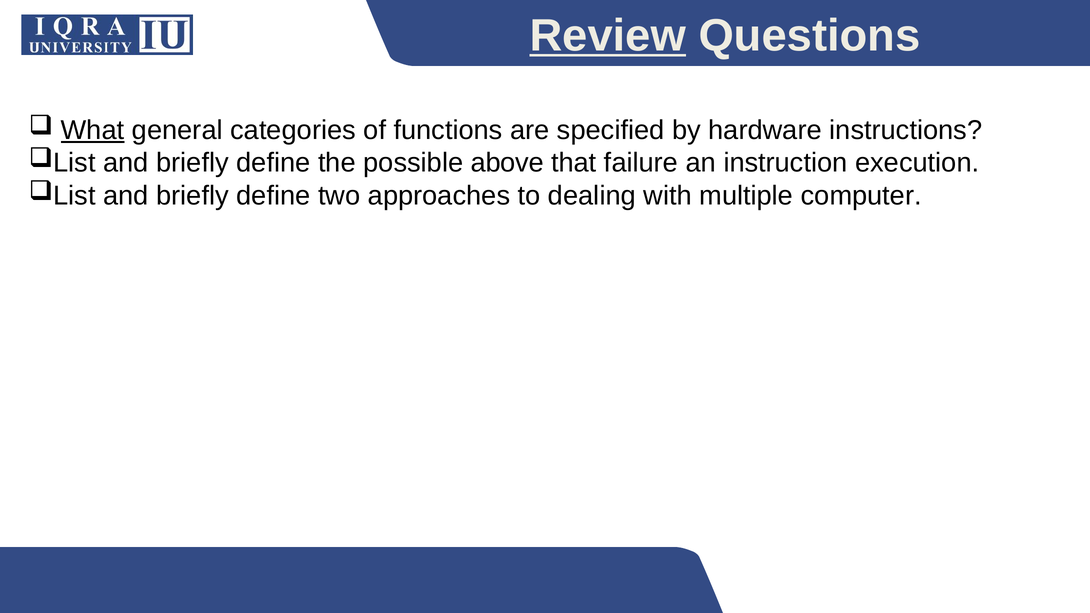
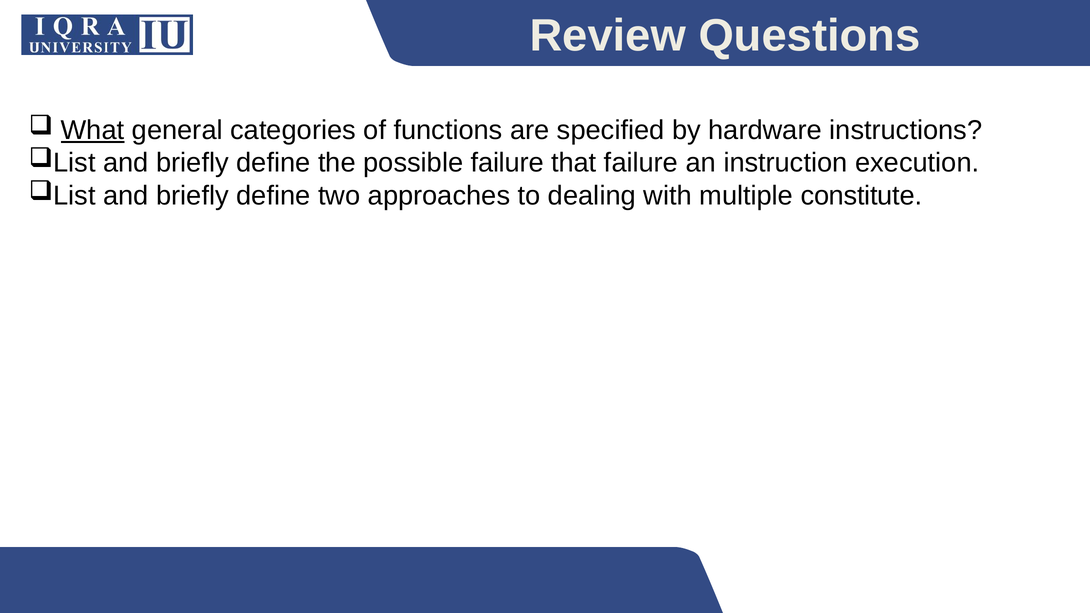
Review underline: present -> none
possible above: above -> failure
computer: computer -> constitute
